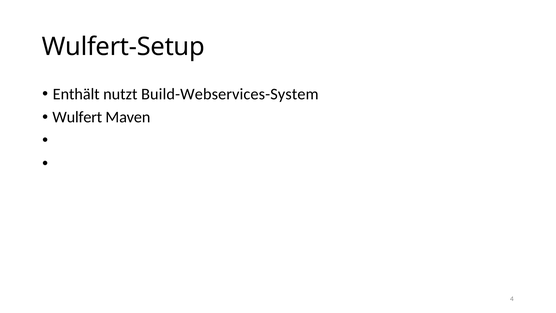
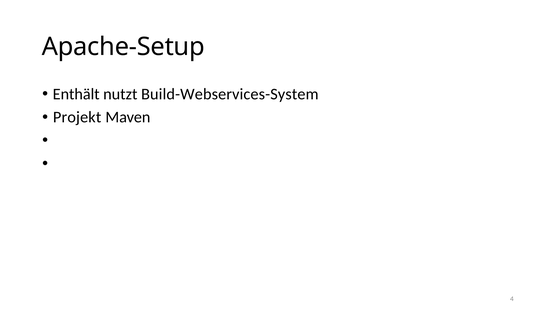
Wulfert-Setup: Wulfert-Setup -> Apache-Setup
Wulfert: Wulfert -> Projekt
